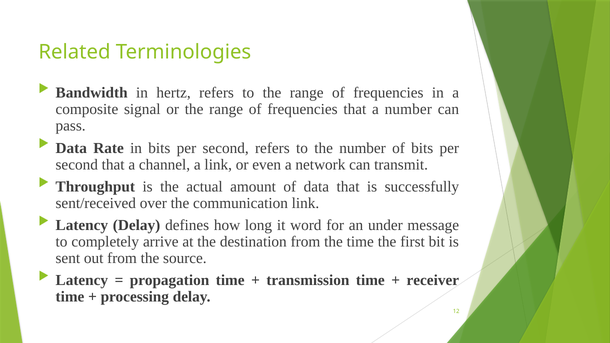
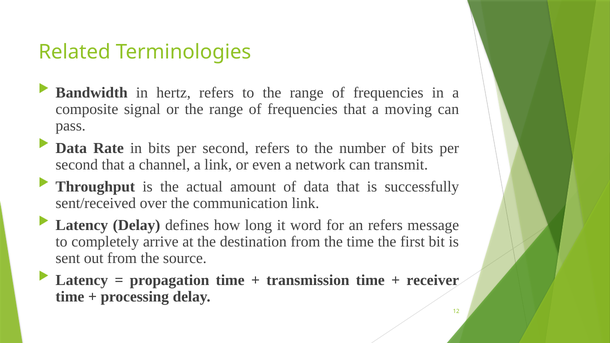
a number: number -> moving
an under: under -> refers
